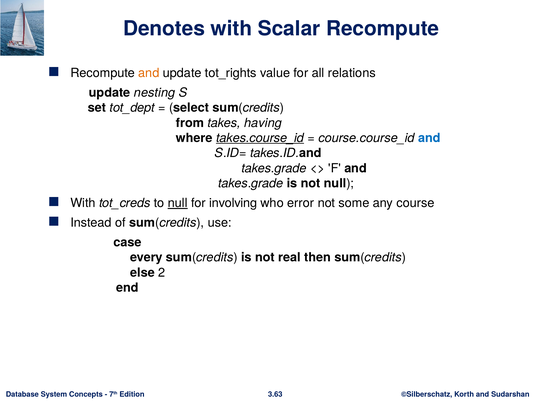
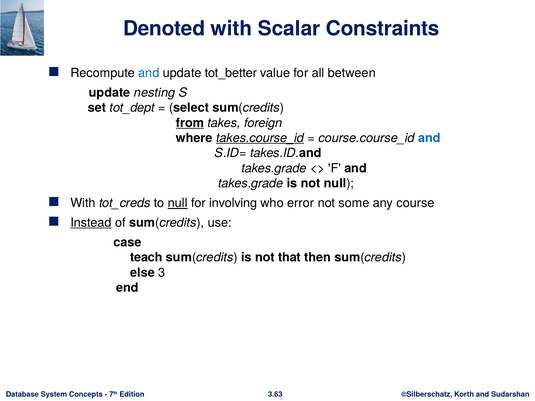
Denotes: Denotes -> Denoted
Scalar Recompute: Recompute -> Constraints
and at (149, 73) colour: orange -> blue
tot_rights: tot_rights -> tot_better
relations: relations -> between
from underline: none -> present
having: having -> foreign
Instead underline: none -> present
every: every -> teach
real: real -> that
2: 2 -> 3
